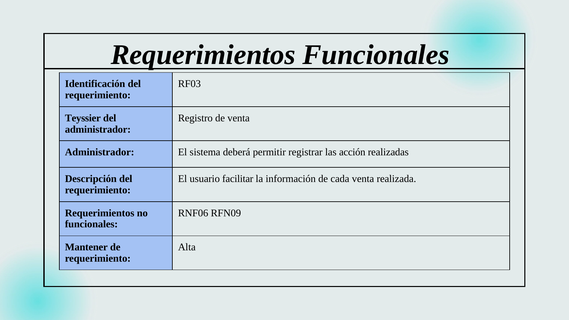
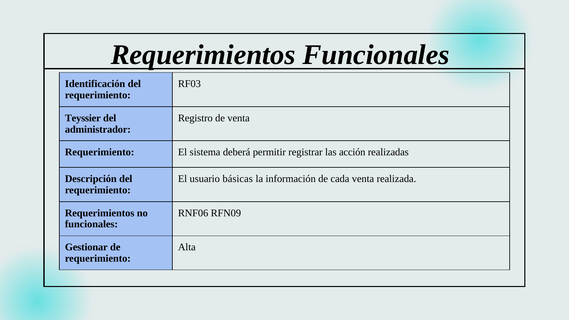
Administrador at (100, 152): Administrador -> Requerimiento
facilitar: facilitar -> básicas
Mantener: Mantener -> Gestionar
